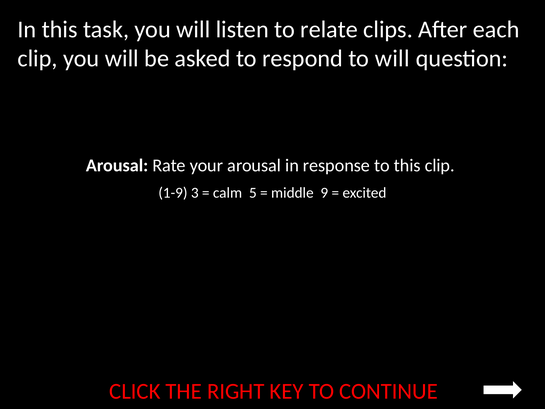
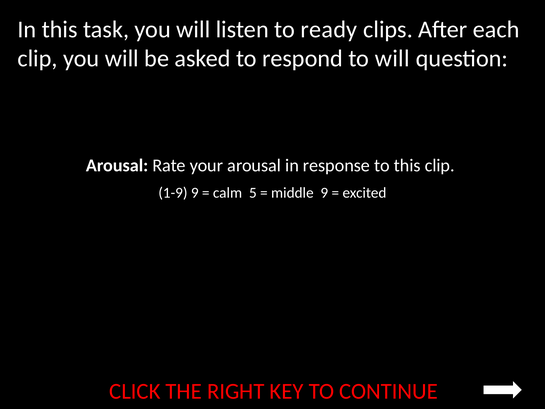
relate: relate -> ready
1-9 3: 3 -> 9
